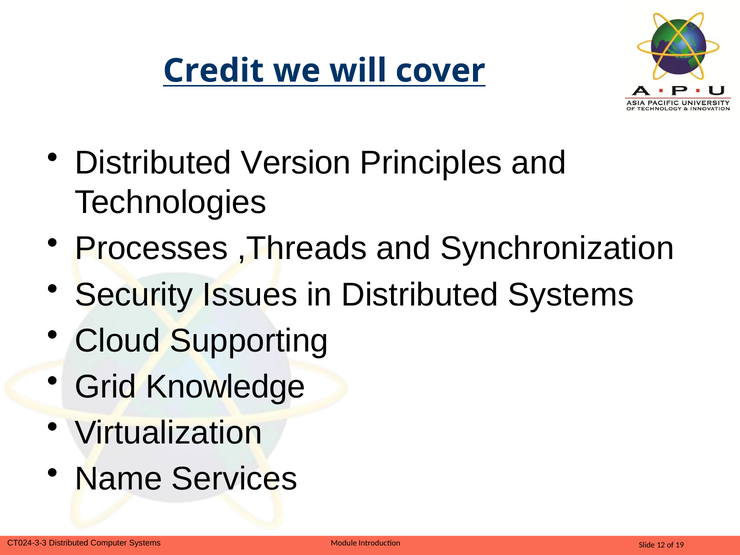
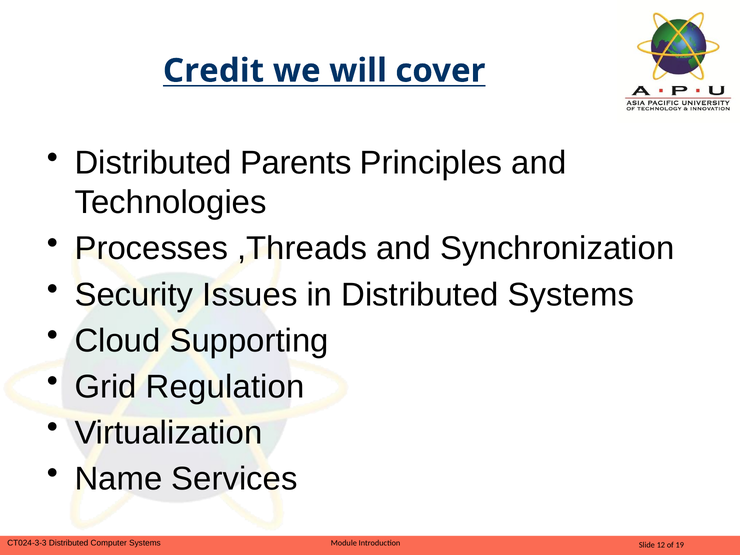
Version: Version -> Parents
Knowledge: Knowledge -> Regulation
